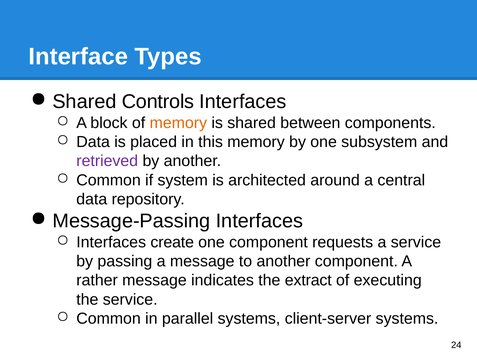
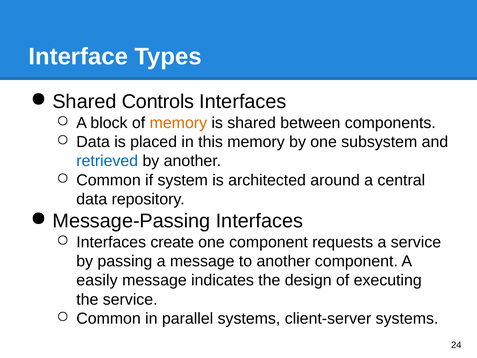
retrieved colour: purple -> blue
rather: rather -> easily
extract: extract -> design
